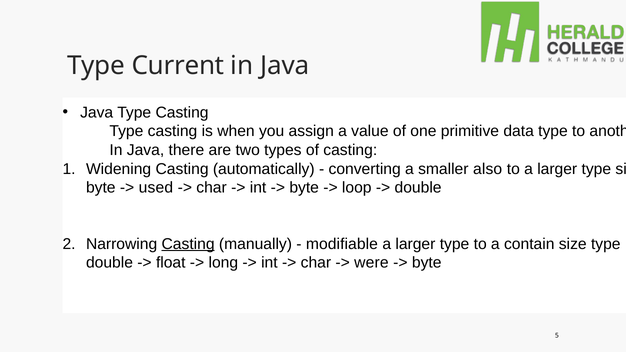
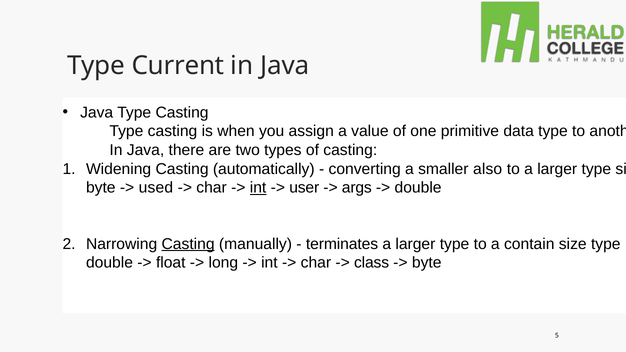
int at (258, 188) underline: none -> present
byte at (304, 188): byte -> user
loop: loop -> args
modifiable: modifiable -> terminates
were: were -> class
